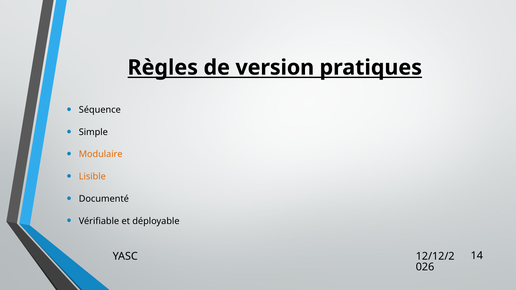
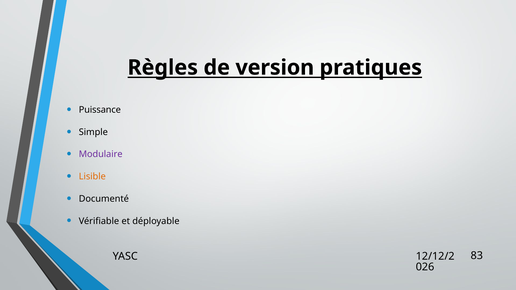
Séquence: Séquence -> Puissance
Modulaire colour: orange -> purple
14: 14 -> 83
